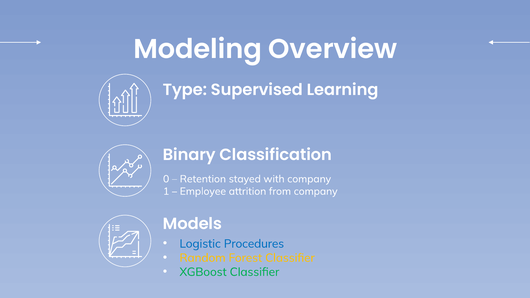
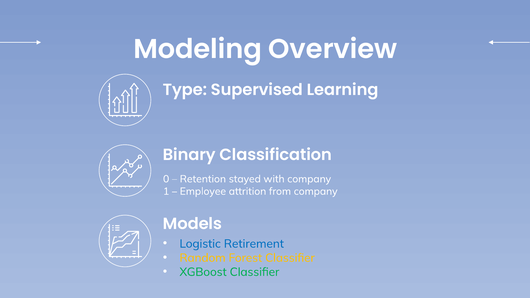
Procedures: Procedures -> Retirement
